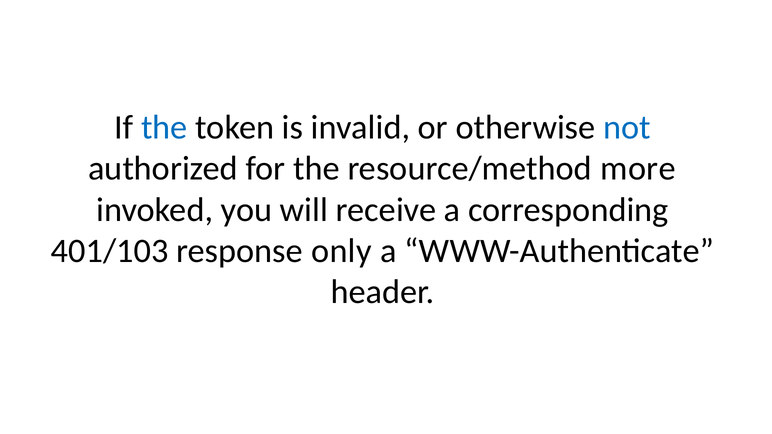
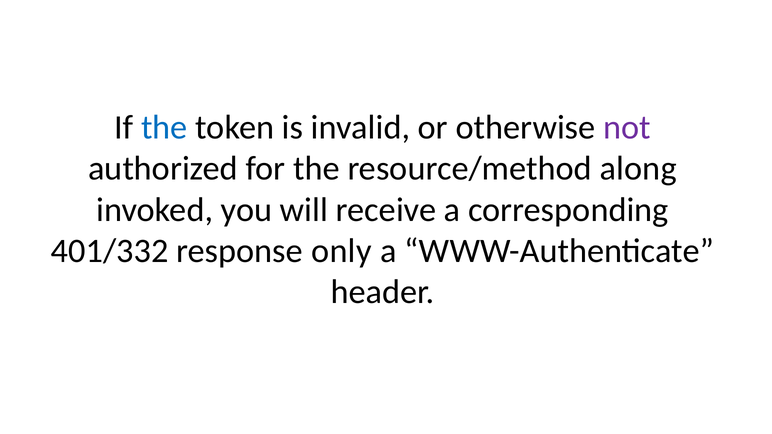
not colour: blue -> purple
more: more -> along
401/103: 401/103 -> 401/332
